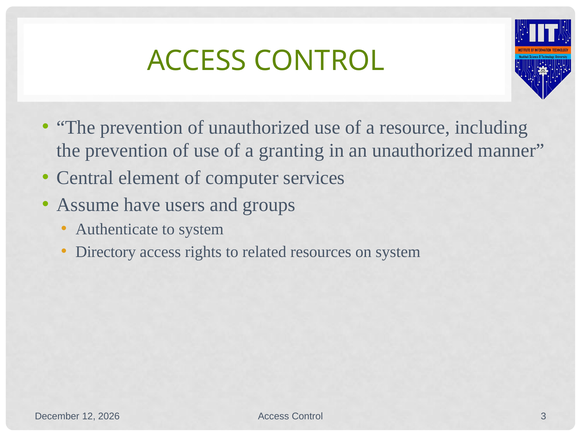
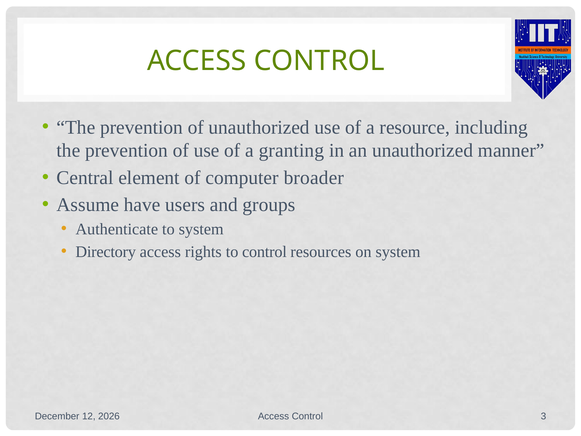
services: services -> broader
to related: related -> control
